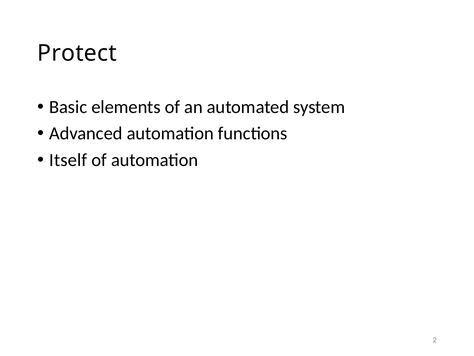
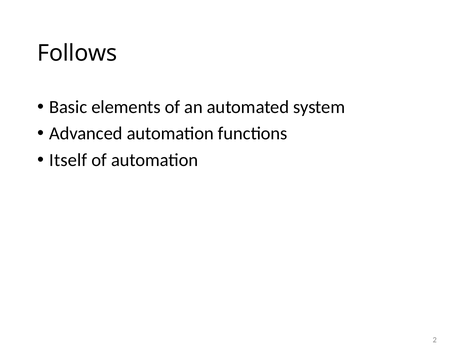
Protect: Protect -> Follows
